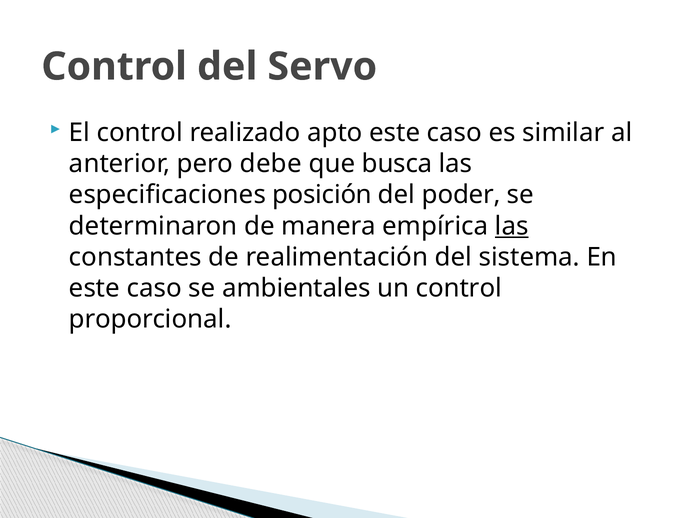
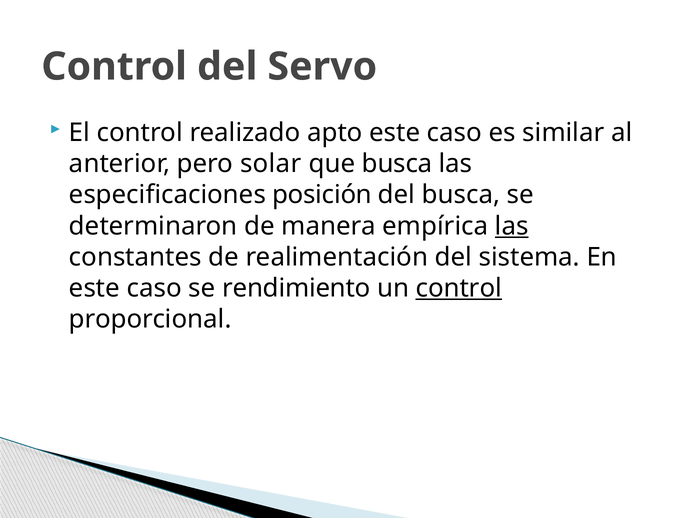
debe: debe -> solar
del poder: poder -> busca
ambientales: ambientales -> rendimiento
control at (459, 288) underline: none -> present
